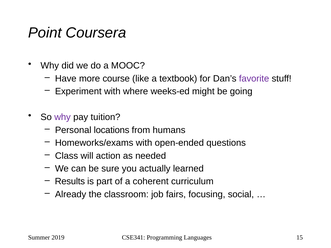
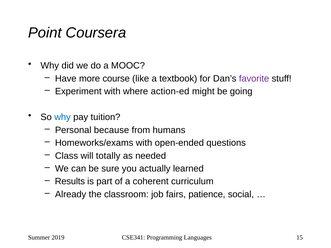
weeks-ed: weeks-ed -> action-ed
why at (63, 117) colour: purple -> blue
locations: locations -> because
action: action -> totally
focusing: focusing -> patience
